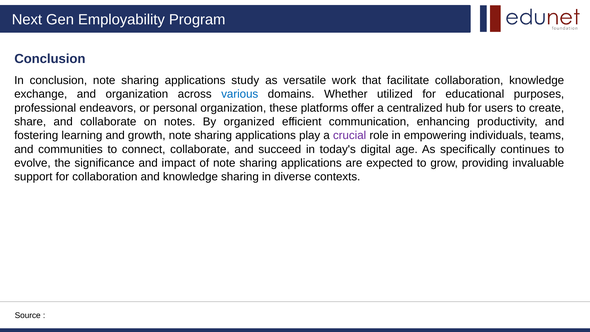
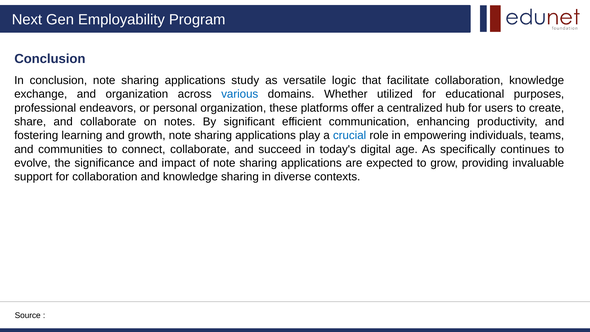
work: work -> logic
organized: organized -> significant
crucial colour: purple -> blue
